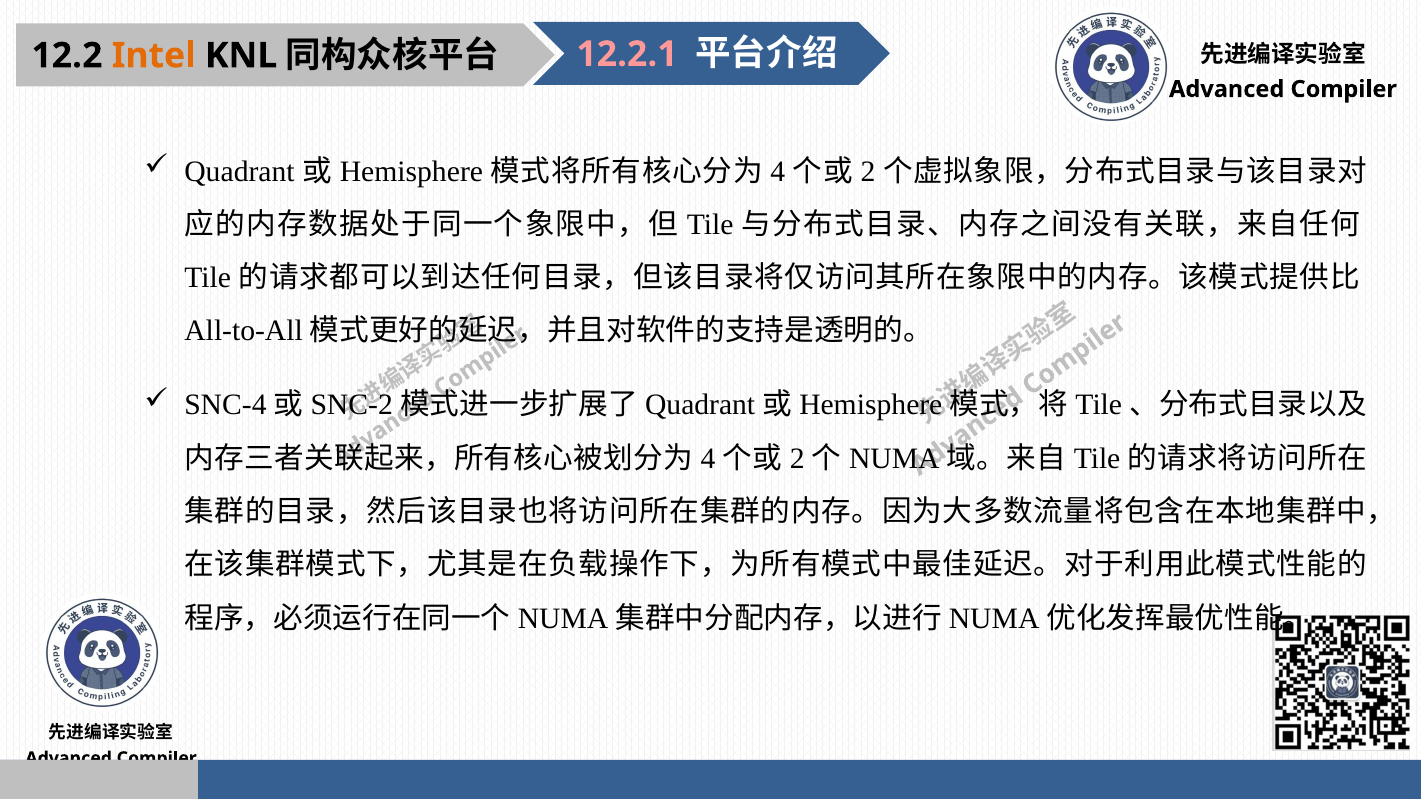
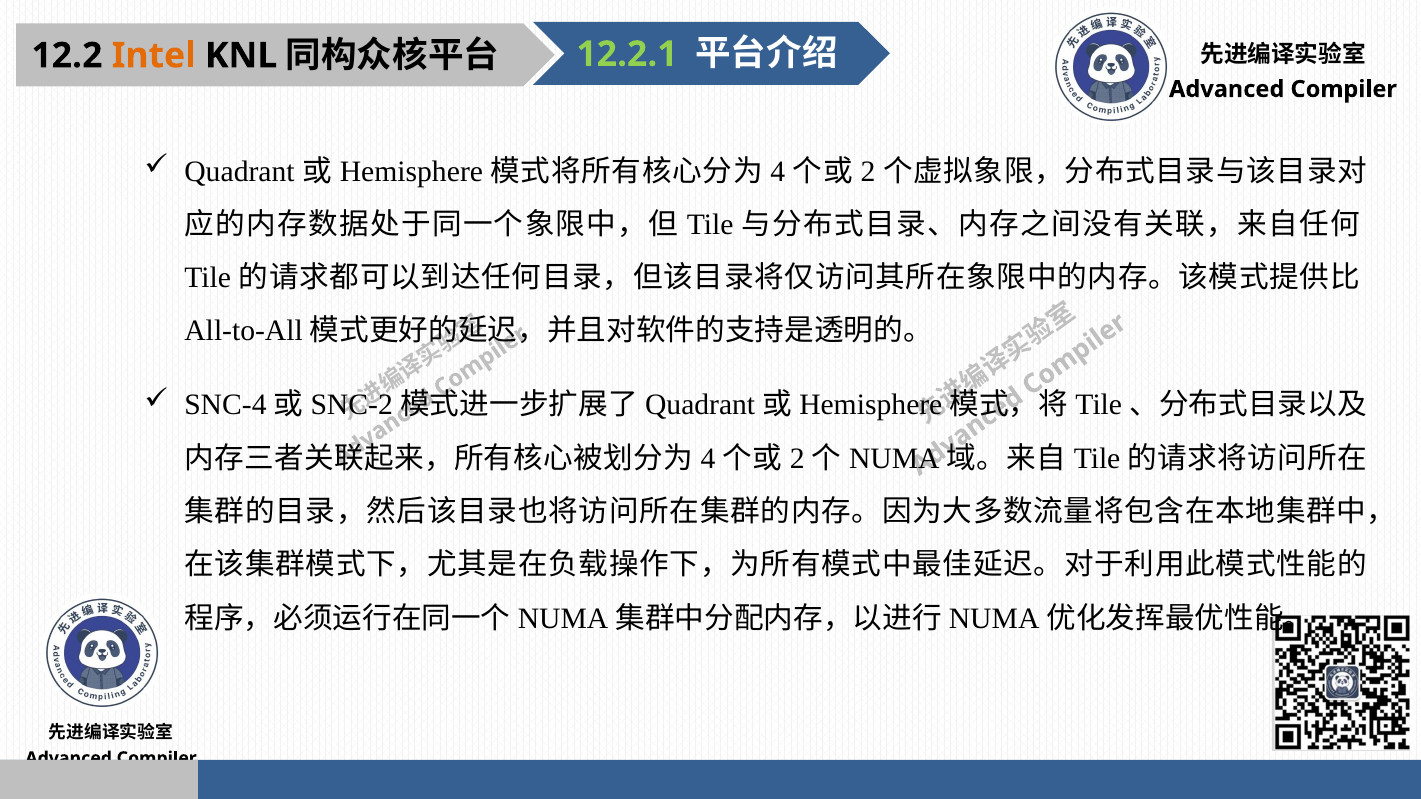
12.2.1 colour: pink -> light green
